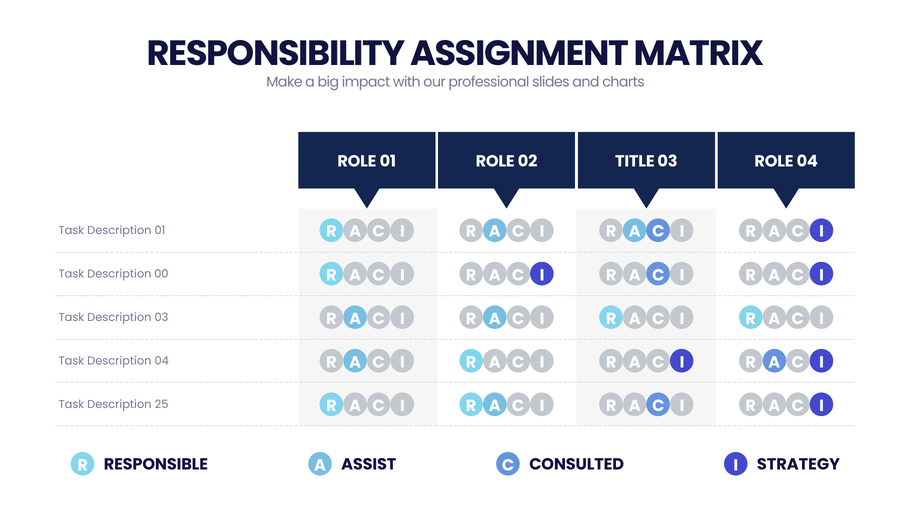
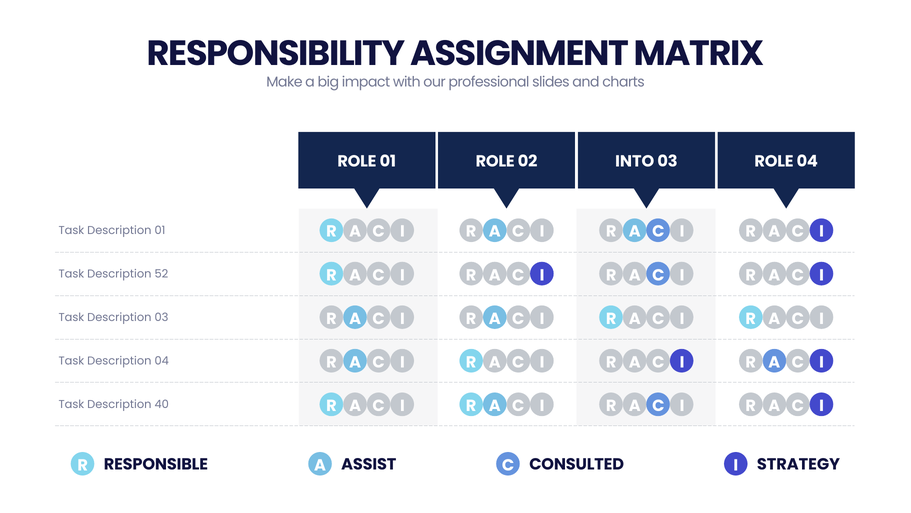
TITLE: TITLE -> INTO
00: 00 -> 52
25: 25 -> 40
